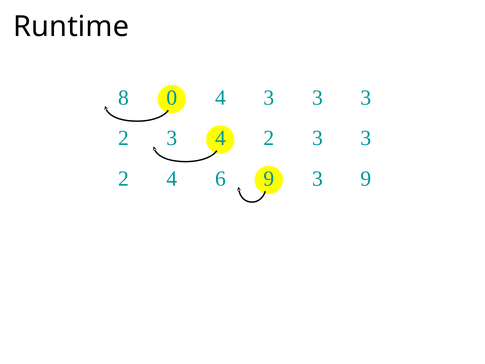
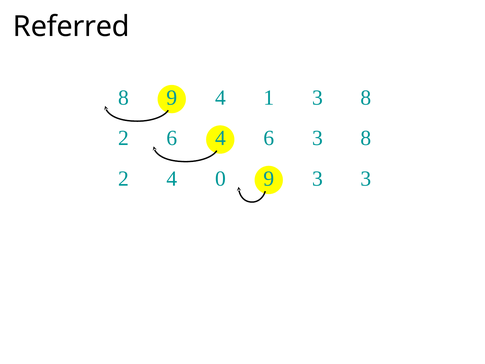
Runtime: Runtime -> Referred
8 0: 0 -> 9
4 3: 3 -> 1
3 at (366, 98): 3 -> 8
3 at (172, 138): 3 -> 6
4 2: 2 -> 6
3 at (366, 138): 3 -> 8
6: 6 -> 0
3 9: 9 -> 3
